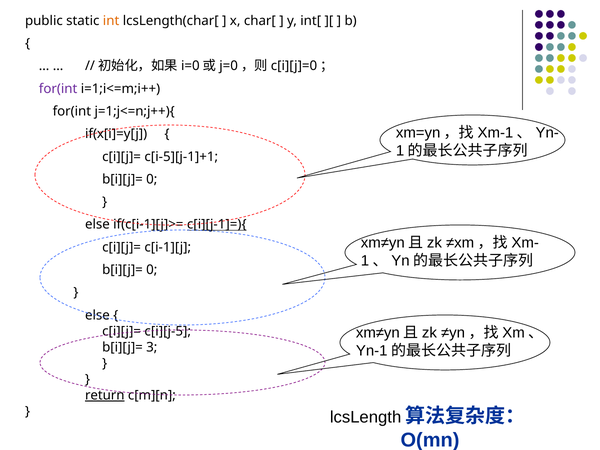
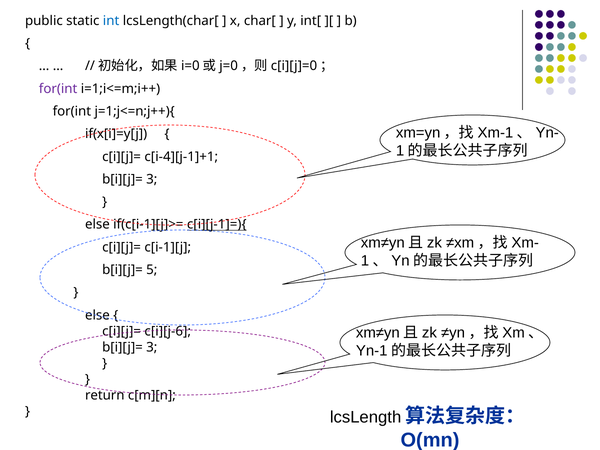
int colour: orange -> blue
c[i-5][j-1]+1: c[i-5][j-1]+1 -> c[i-4][j-1]+1
0 at (152, 179): 0 -> 3
0 at (152, 270): 0 -> 5
c[i][j-5: c[i][j-5 -> c[i][j-6
return underline: present -> none
